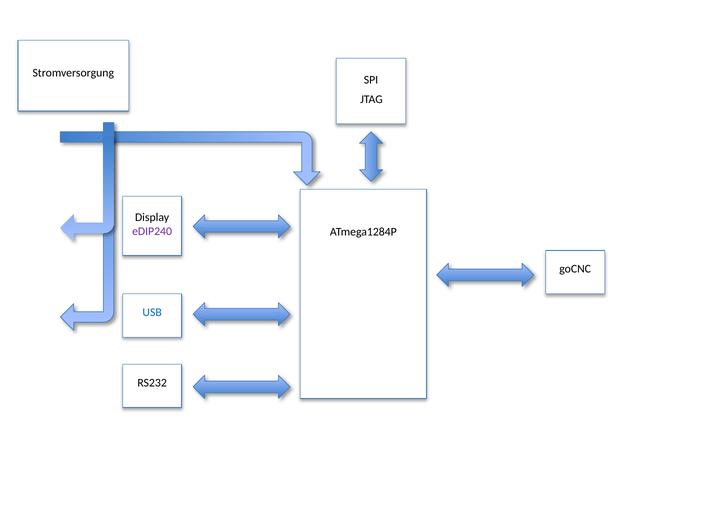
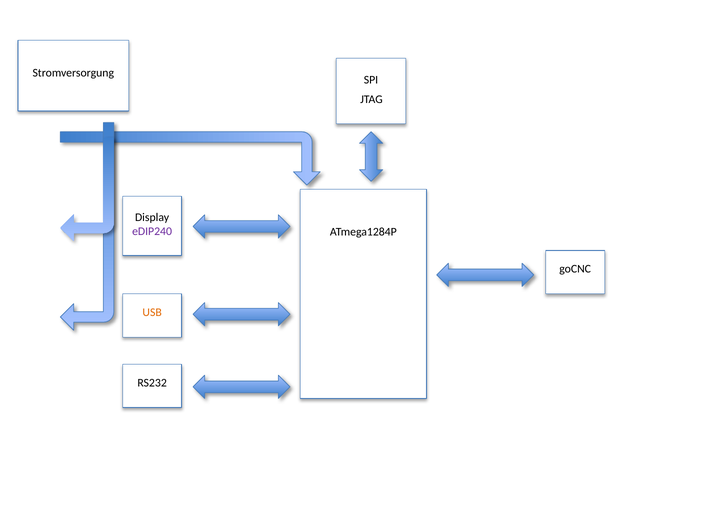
USB colour: blue -> orange
